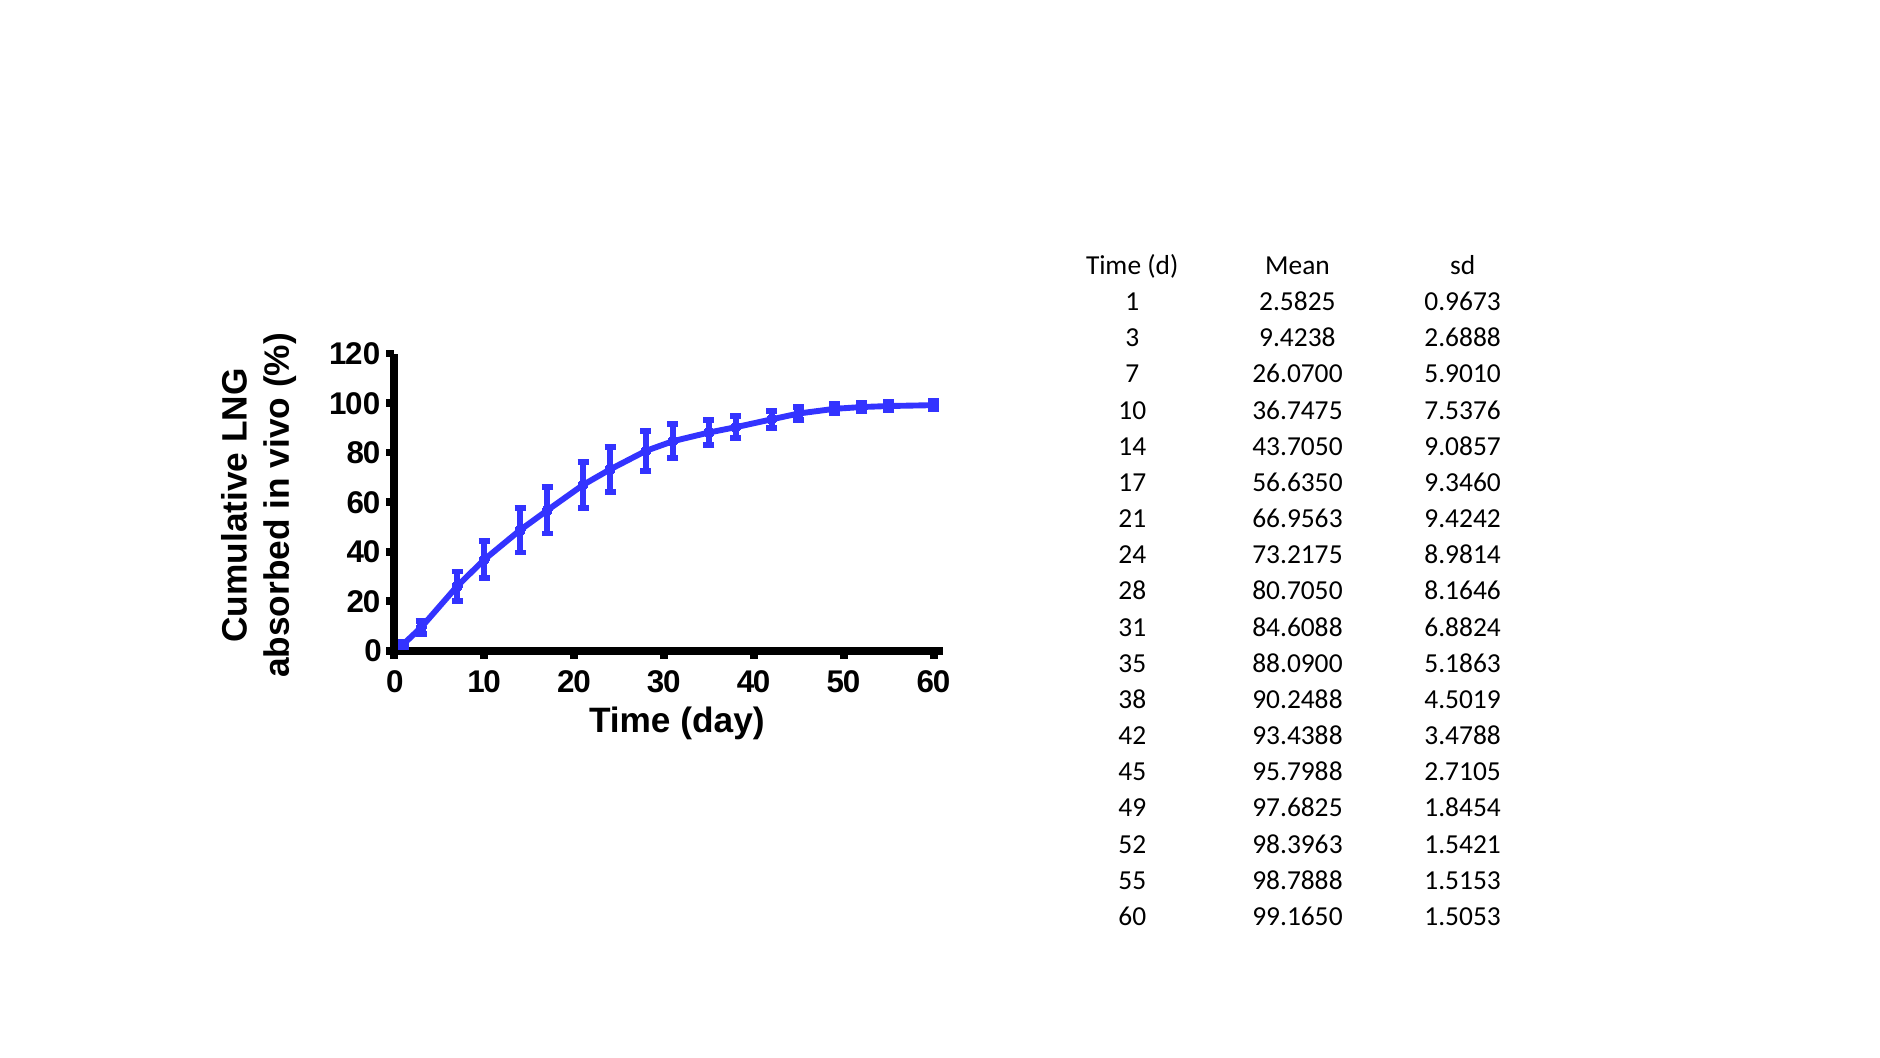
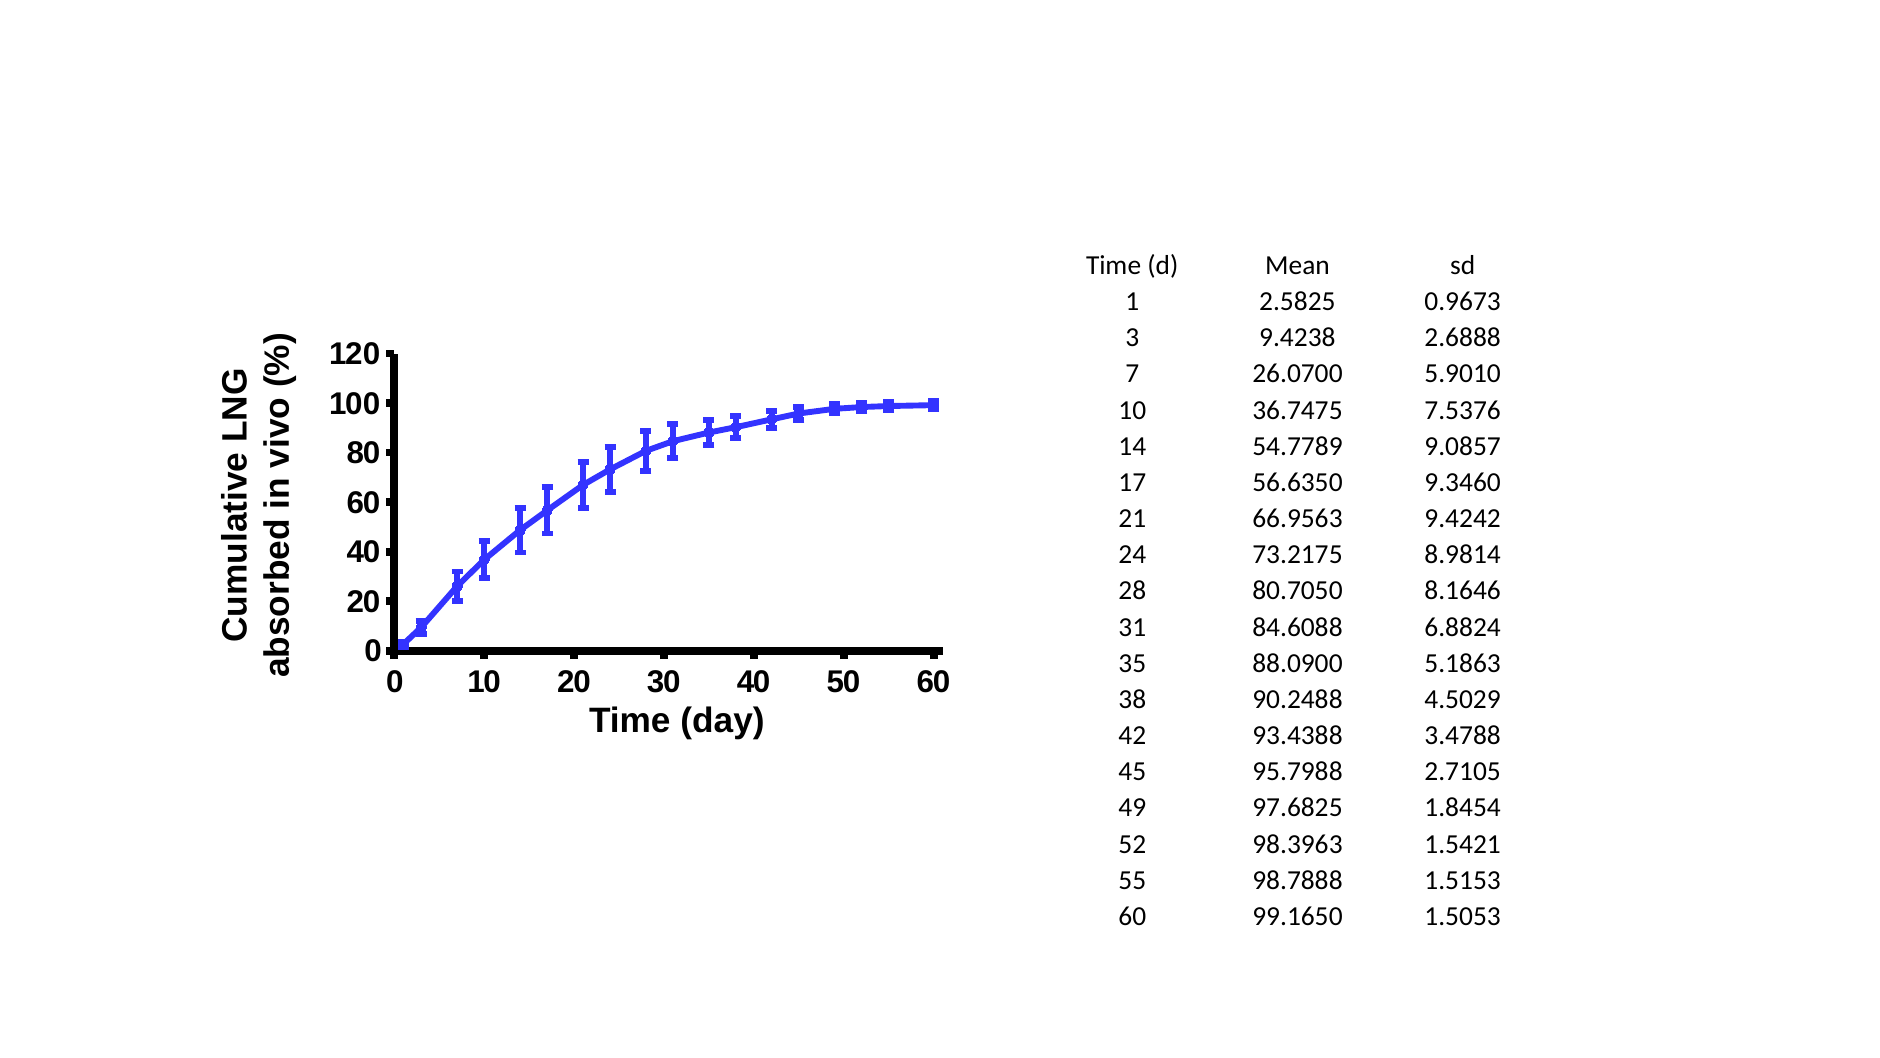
43.7050: 43.7050 -> 54.7789
4.5019: 4.5019 -> 4.5029
